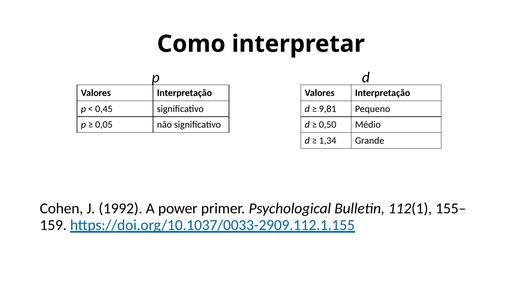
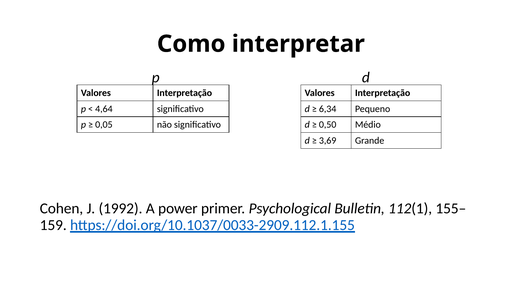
0,45: 0,45 -> 4,64
9,81: 9,81 -> 6,34
1,34: 1,34 -> 3,69
